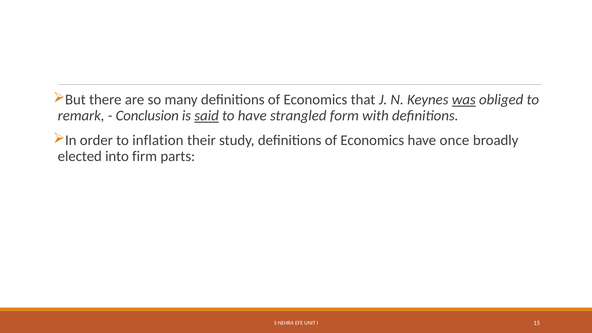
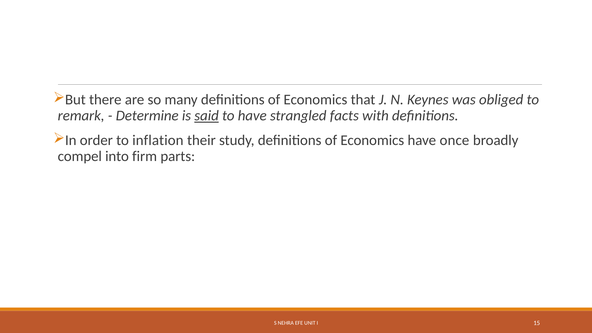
was underline: present -> none
Conclusion: Conclusion -> Determine
form: form -> facts
elected: elected -> compel
